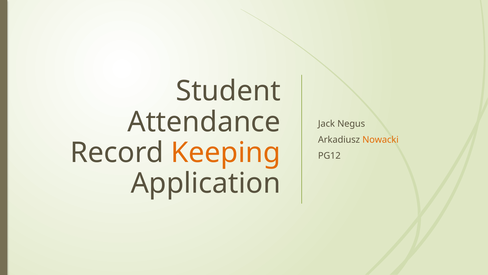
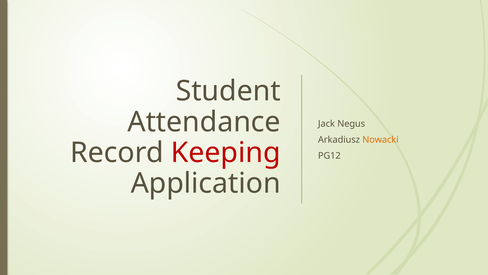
Keeping colour: orange -> red
